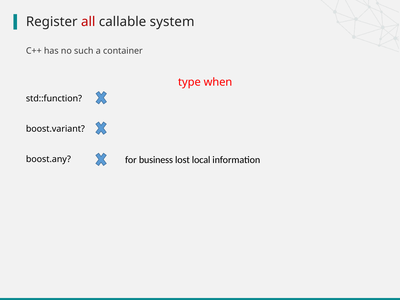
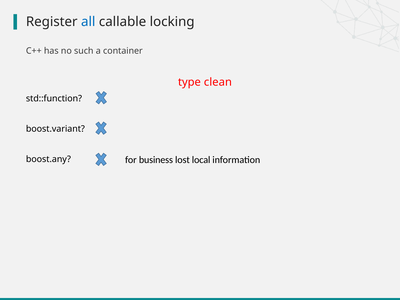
all colour: red -> blue
system: system -> locking
when: when -> clean
